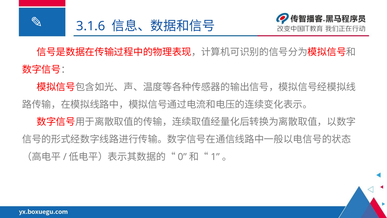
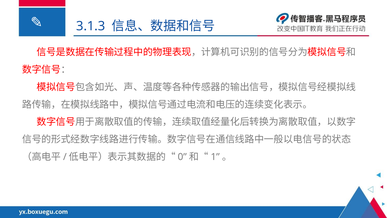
3.1.6: 3.1.6 -> 3.1.3
